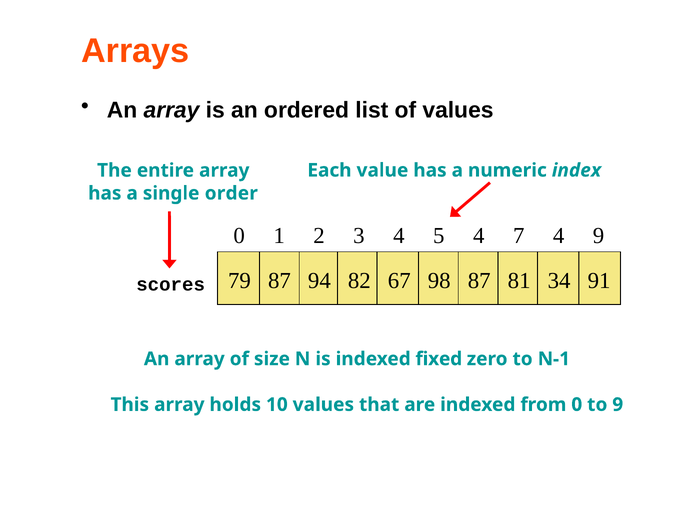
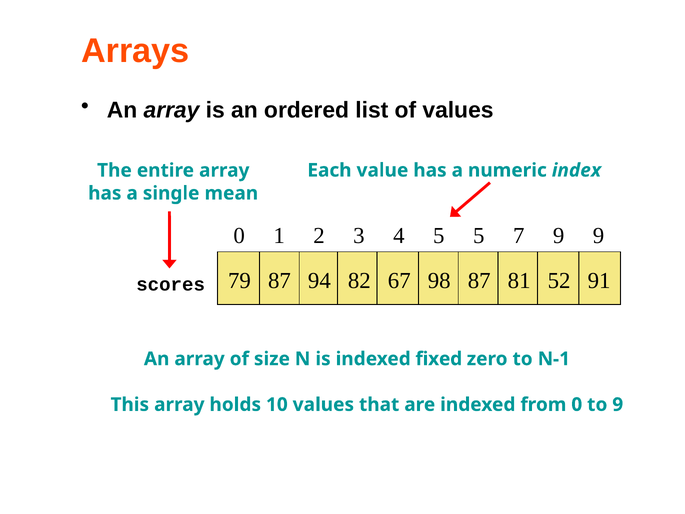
order: order -> mean
5 4: 4 -> 5
7 4: 4 -> 9
34: 34 -> 52
